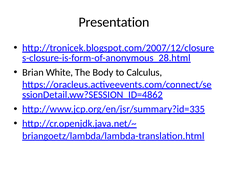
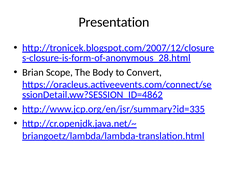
White: White -> Scope
Calculus: Calculus -> Convert
